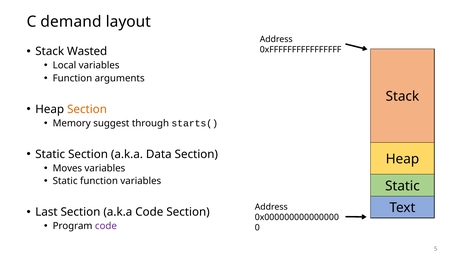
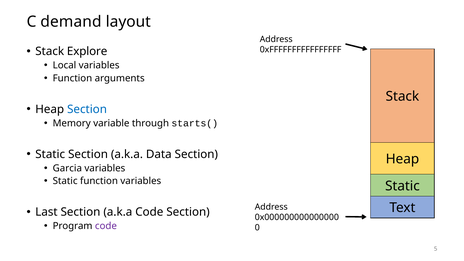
Wasted: Wasted -> Explore
Section at (87, 109) colour: orange -> blue
suggest: suggest -> variable
Moves: Moves -> Garcia
